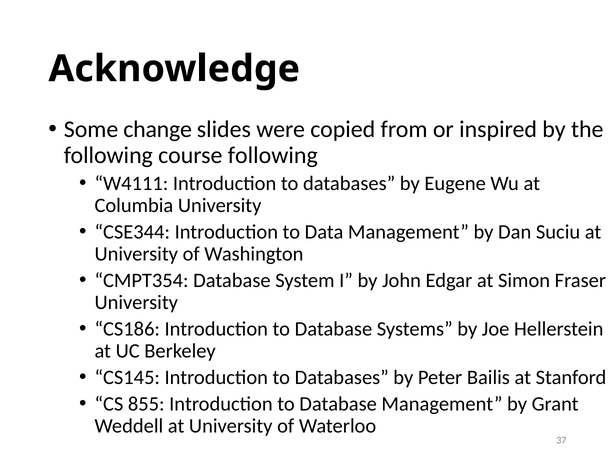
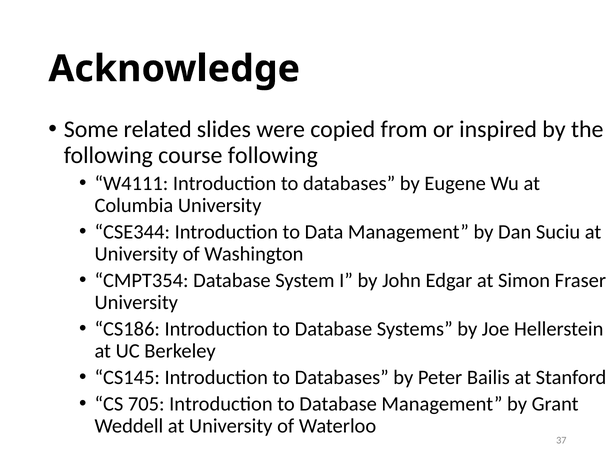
change: change -> related
855: 855 -> 705
